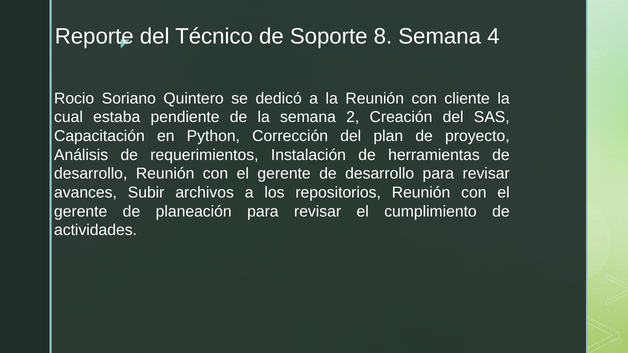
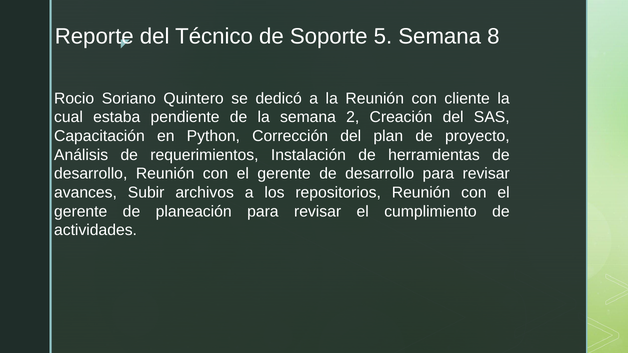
8: 8 -> 5
4: 4 -> 8
